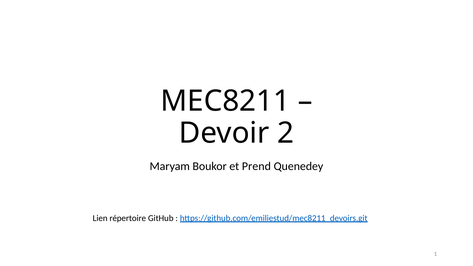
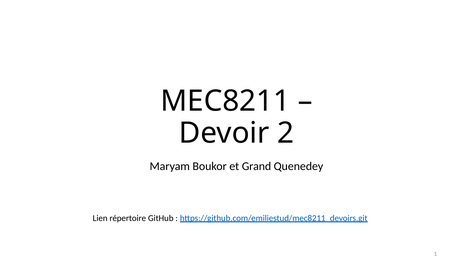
Prend: Prend -> Grand
